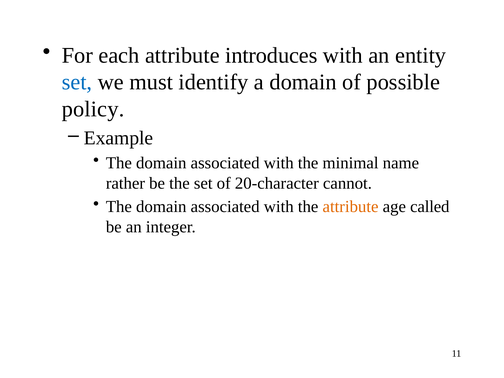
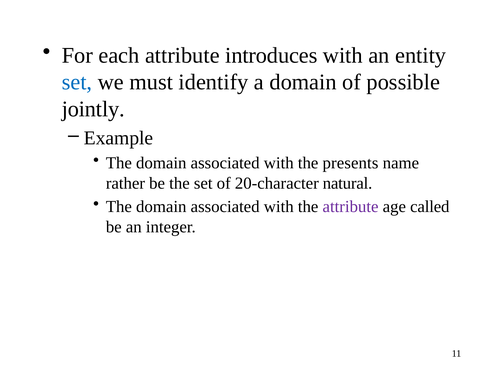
policy: policy -> jointly
minimal: minimal -> presents
cannot: cannot -> natural
attribute at (351, 207) colour: orange -> purple
